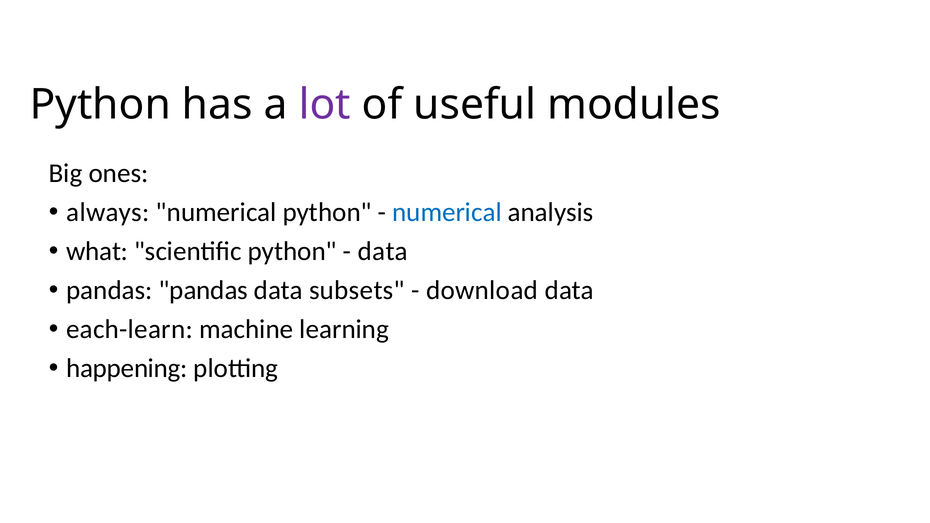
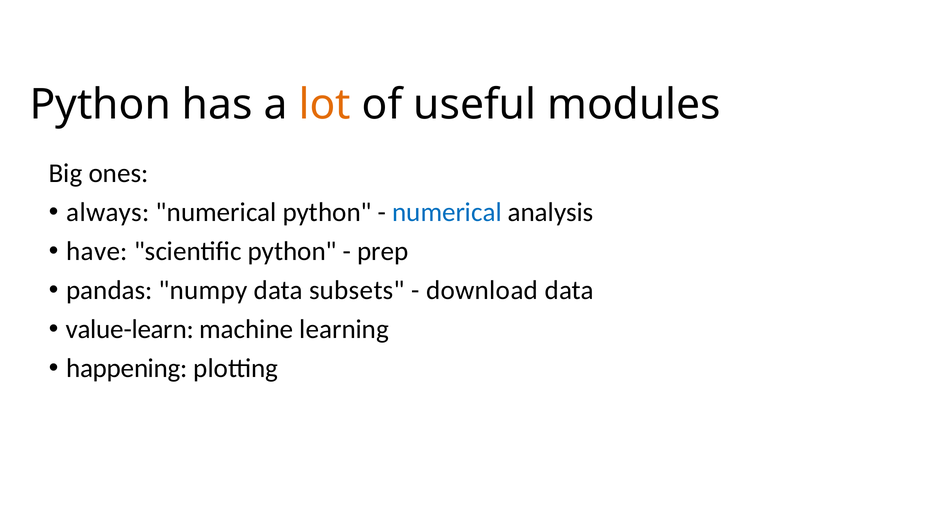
lot colour: purple -> orange
what: what -> have
data at (383, 251): data -> prep
pandas pandas: pandas -> numpy
each-learn: each-learn -> value-learn
